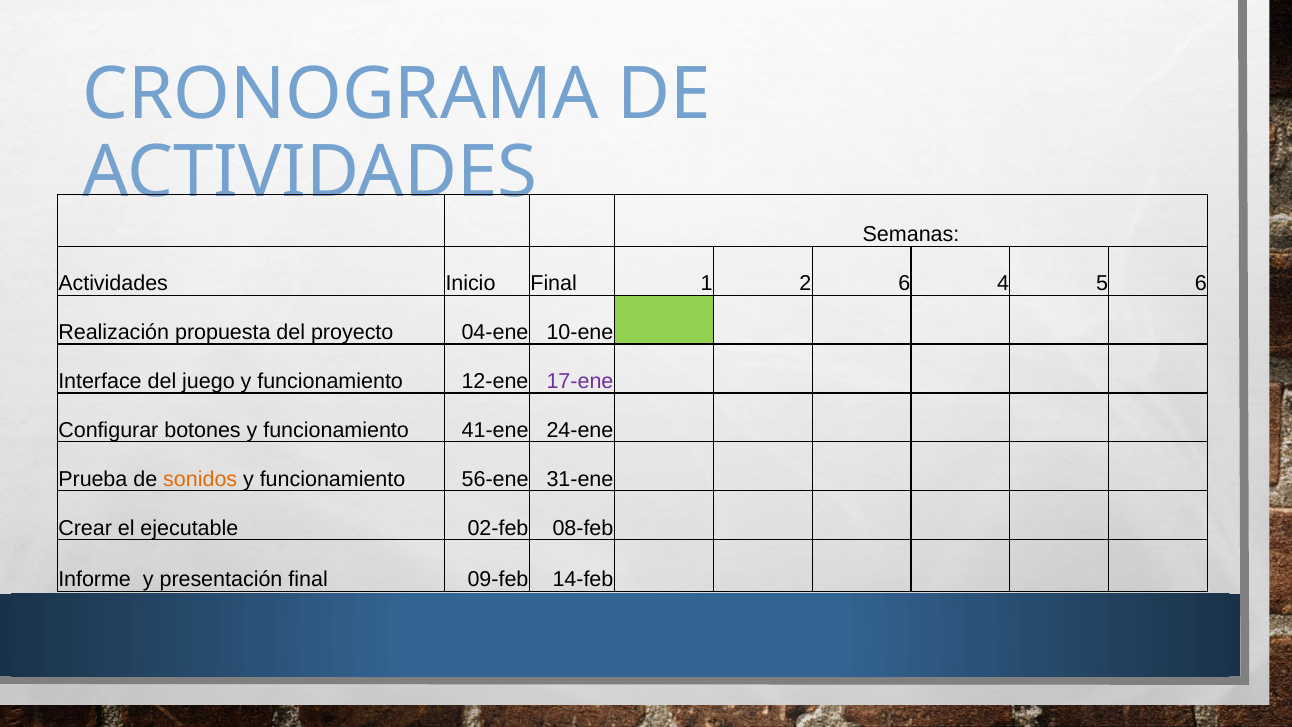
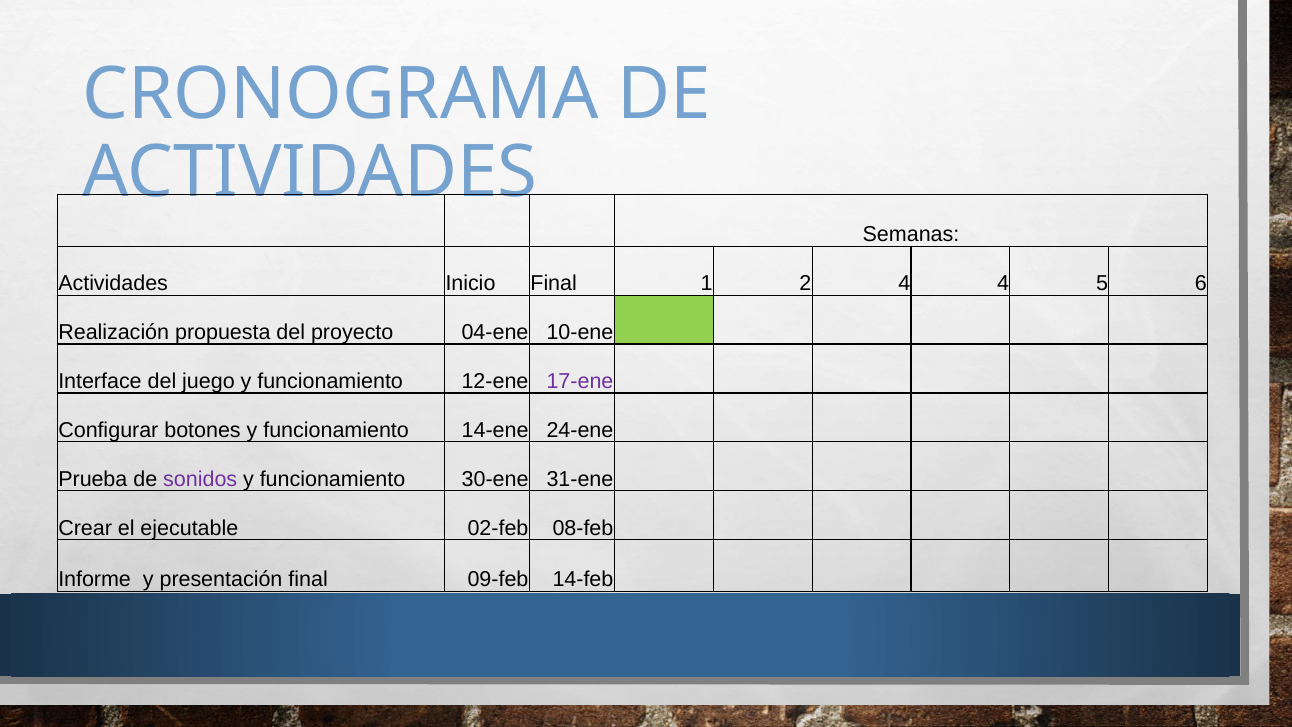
2 6: 6 -> 4
41-ene: 41-ene -> 14-ene
sonidos colour: orange -> purple
56-ene: 56-ene -> 30-ene
